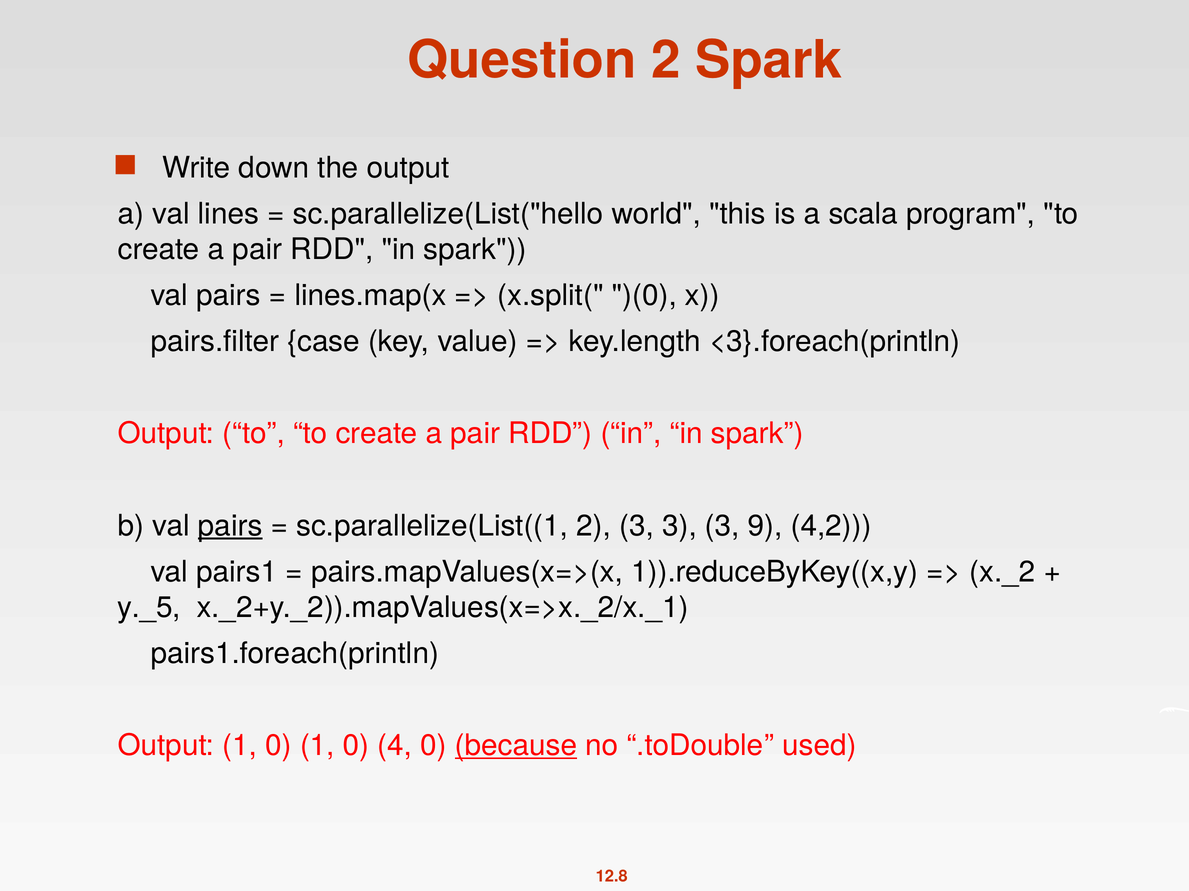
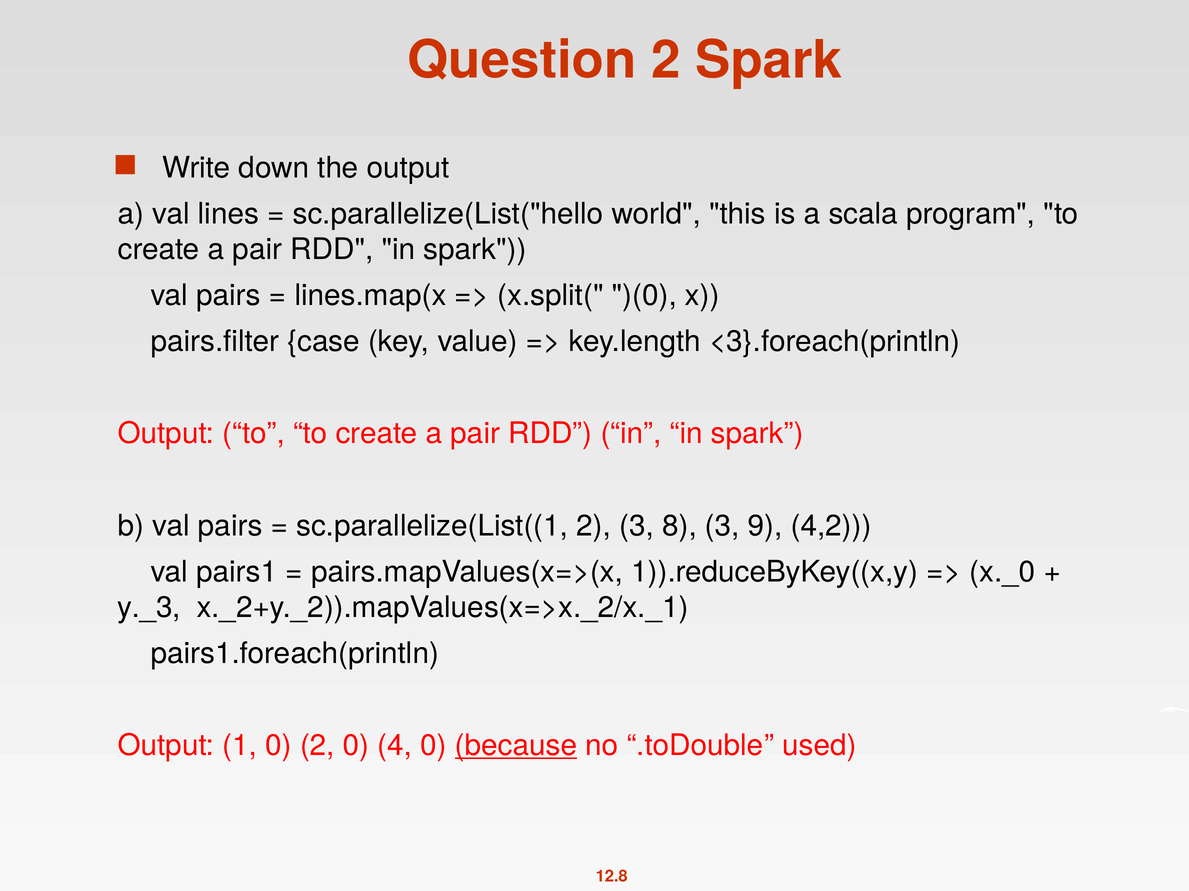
pairs at (230, 526) underline: present -> none
2 3 3: 3 -> 8
x._2: x._2 -> x._0
y._5: y._5 -> y._3
0 1: 1 -> 2
